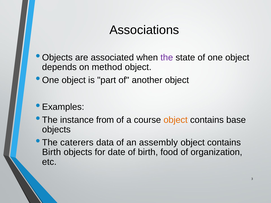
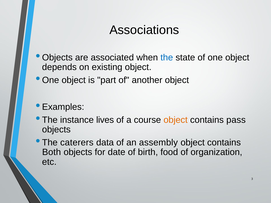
the at (167, 58) colour: purple -> blue
method: method -> existing
from: from -> lives
base: base -> pass
Birth at (52, 152): Birth -> Both
